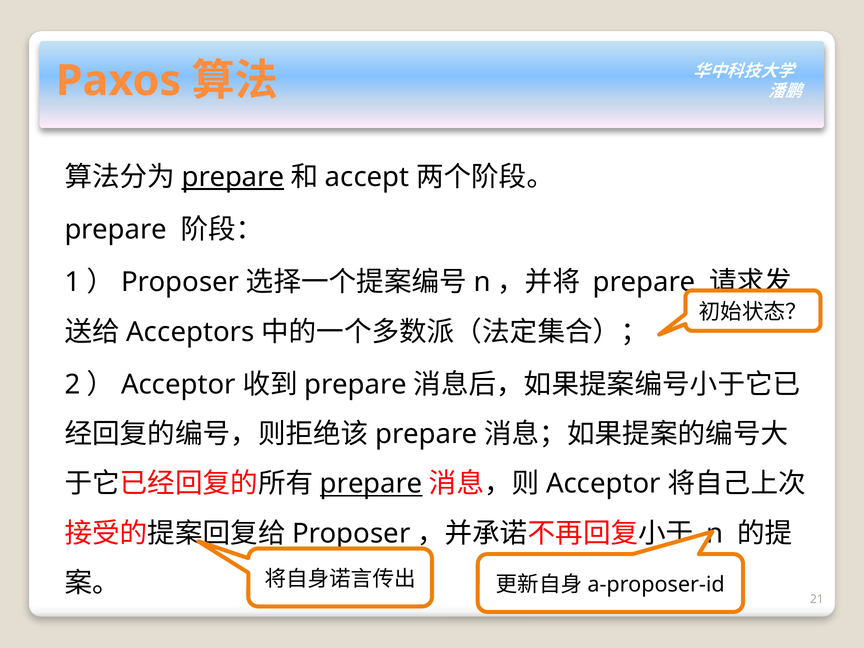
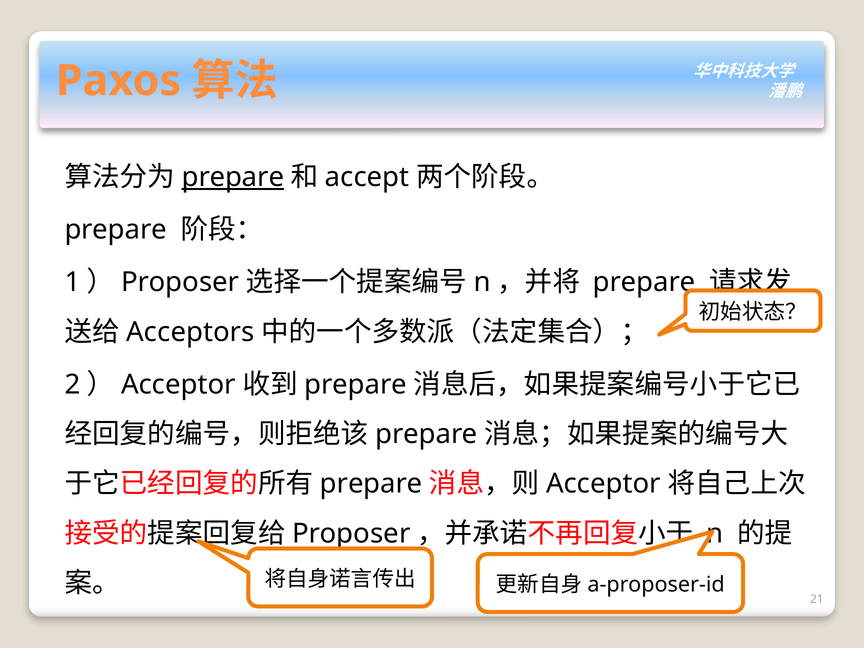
prepare at (371, 484) underline: present -> none
